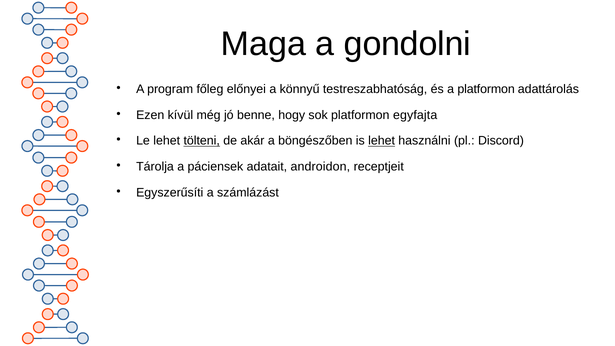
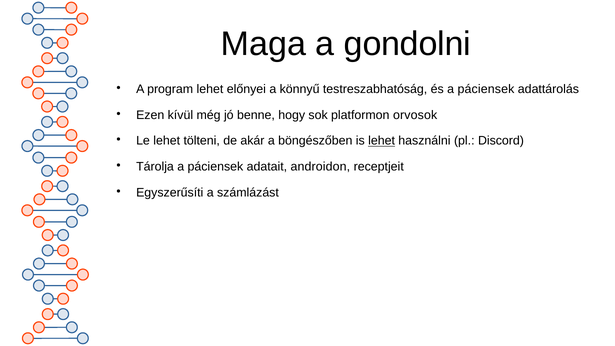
program főleg: főleg -> lehet
és a platformon: platformon -> páciensek
egyfajta: egyfajta -> orvosok
tölteni underline: present -> none
